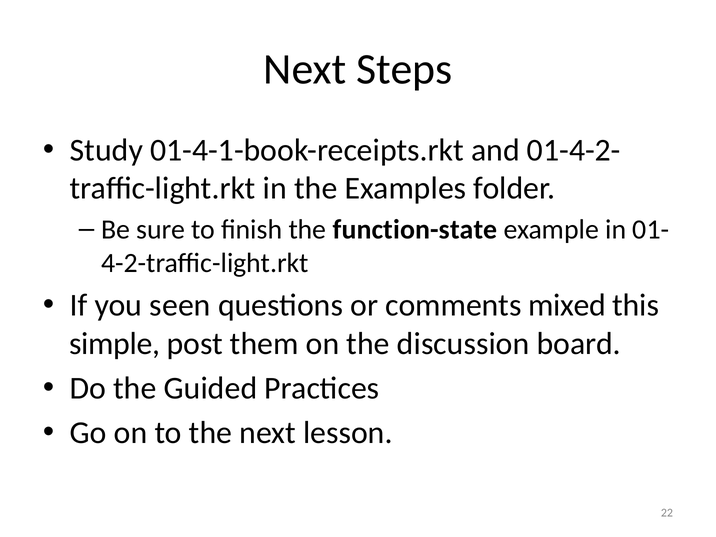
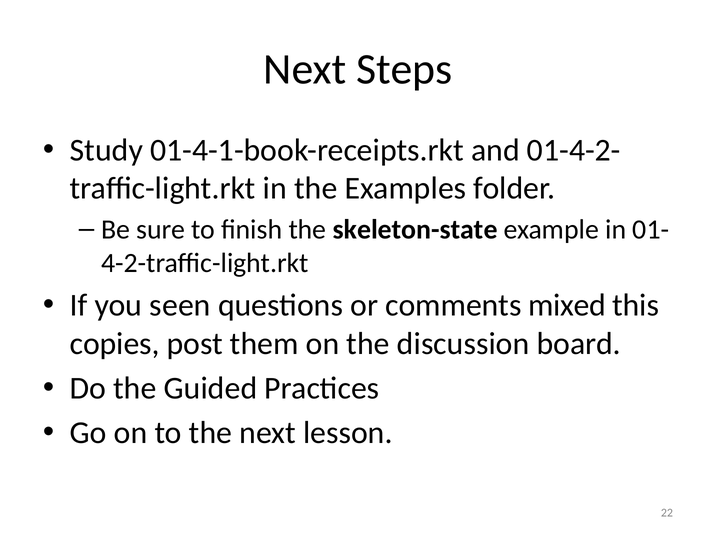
function-state: function-state -> skeleton-state
simple: simple -> copies
